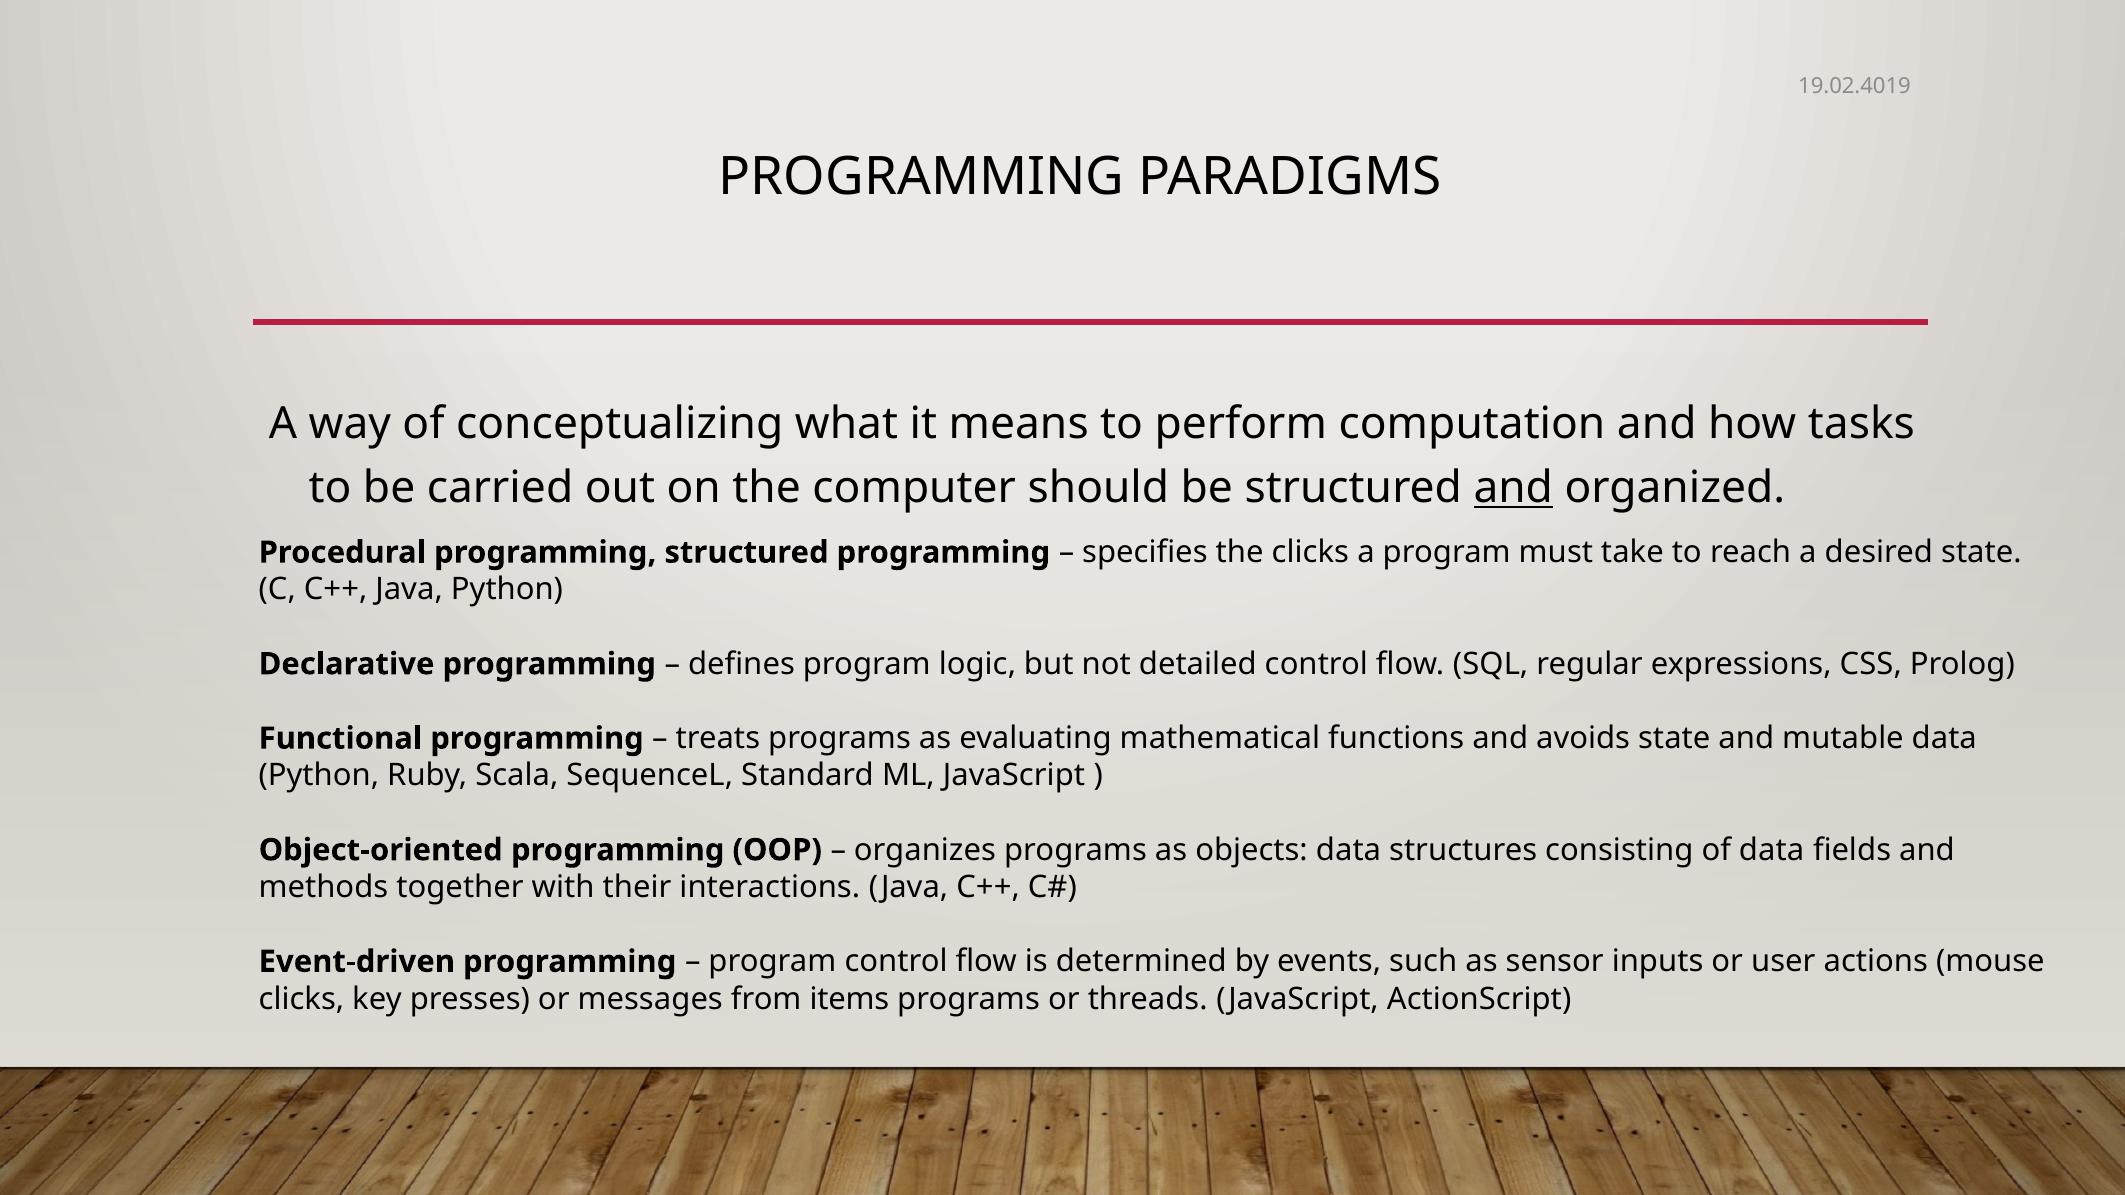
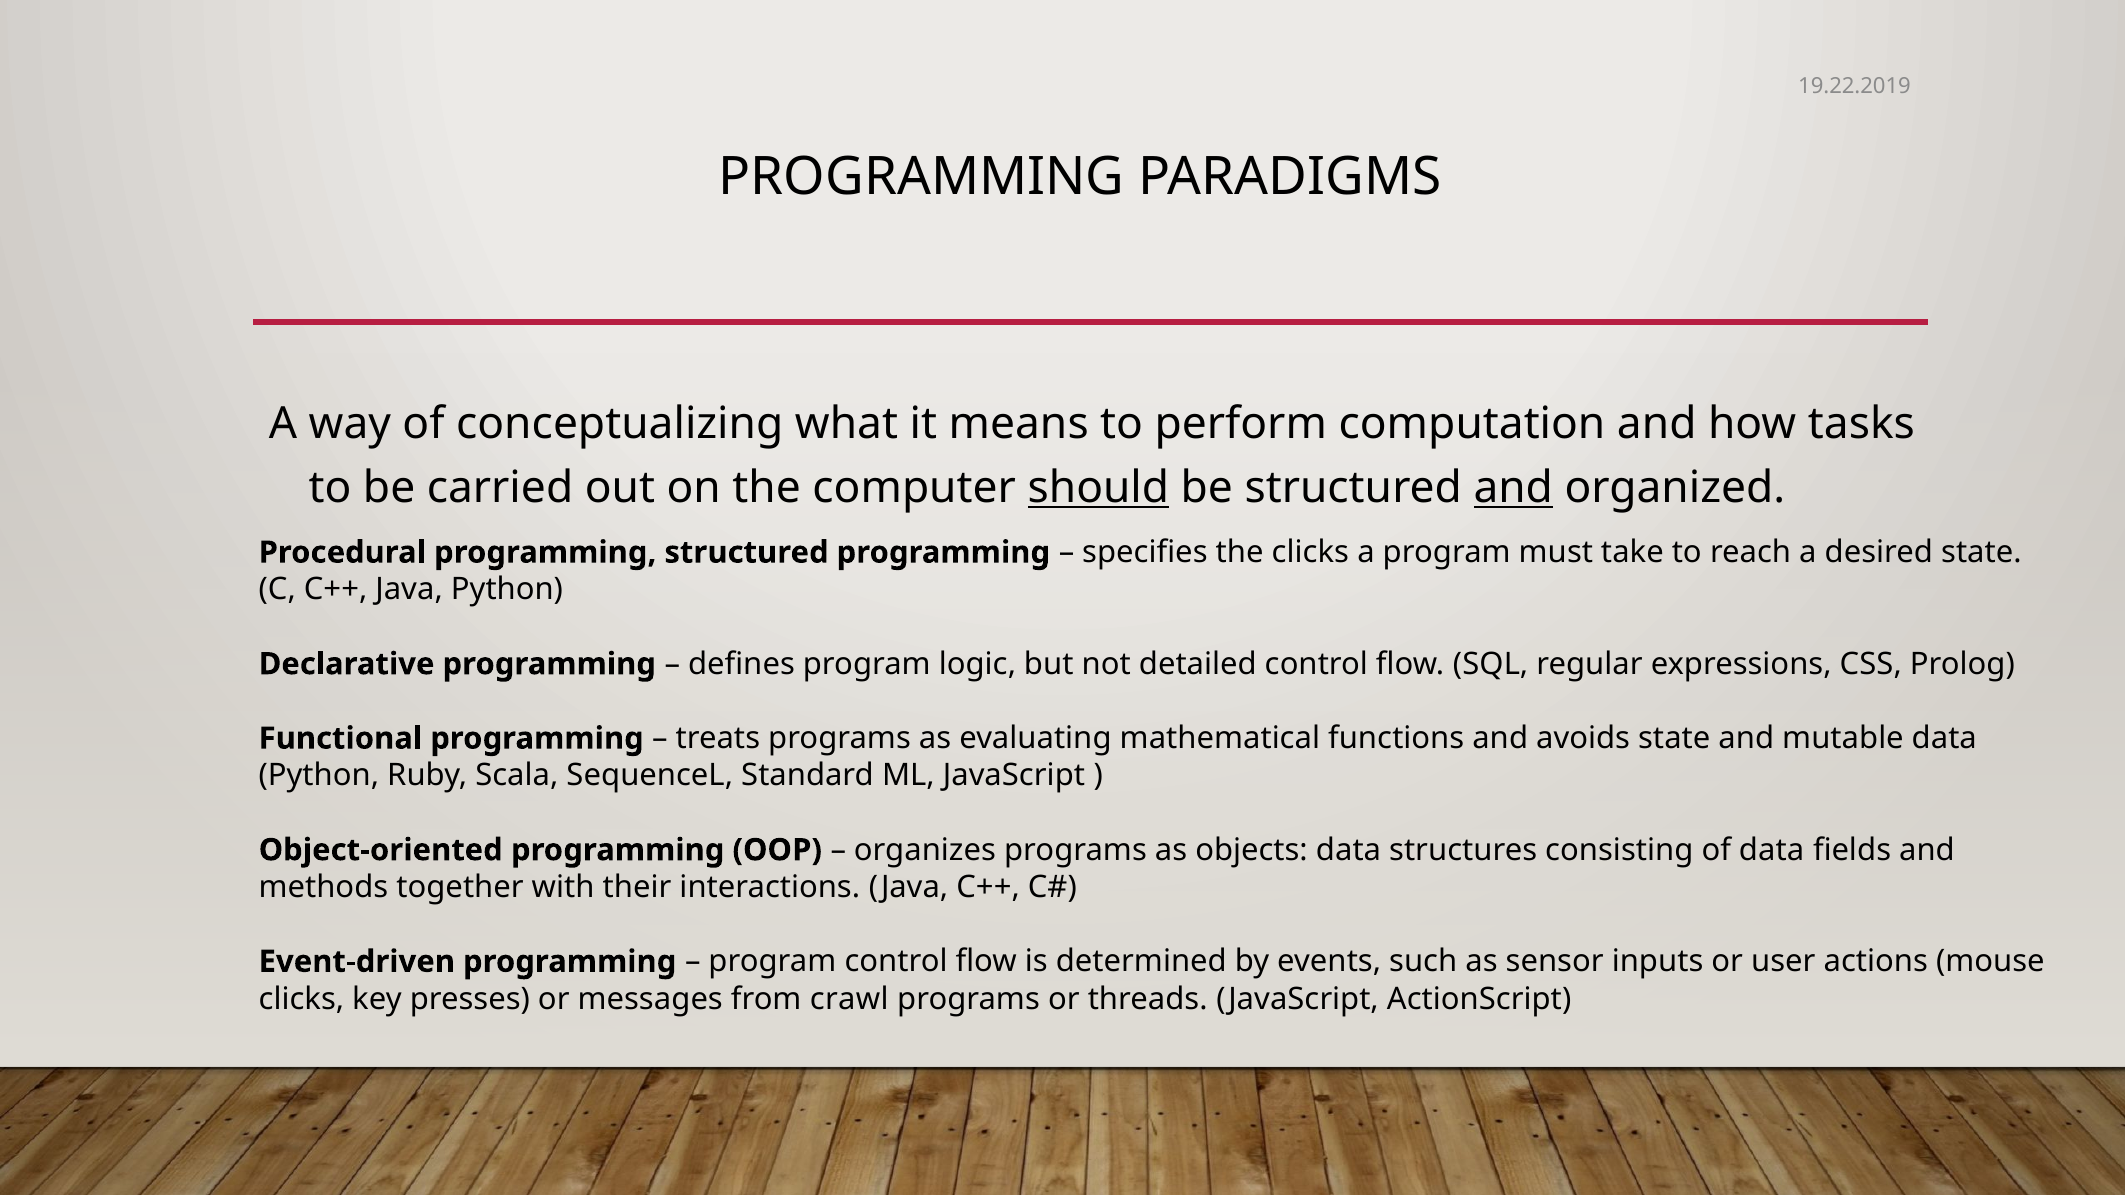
19.02.4019: 19.02.4019 -> 19.22.2019
should underline: none -> present
items: items -> crawl
